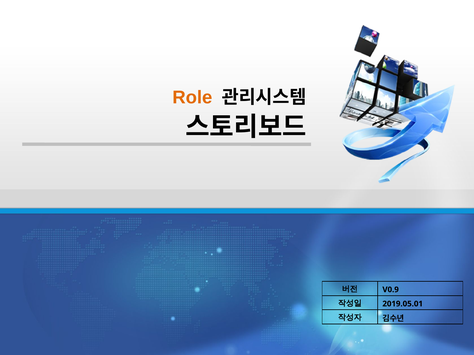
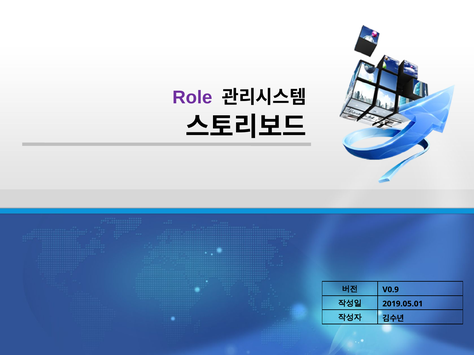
Role colour: orange -> purple
